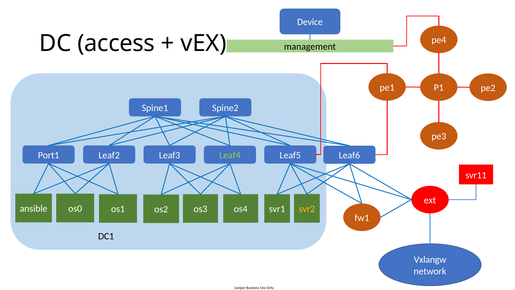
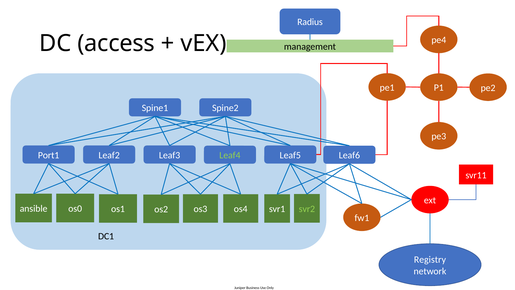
Device: Device -> Radius
svr2 colour: yellow -> light green
Vxlangw: Vxlangw -> Registry
